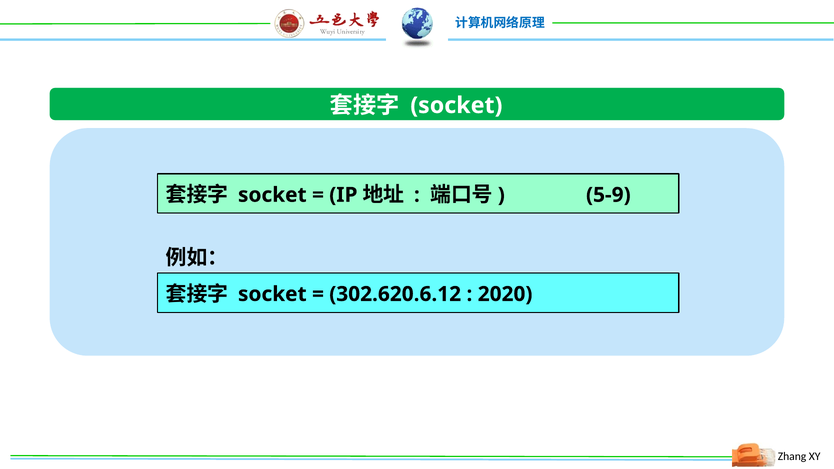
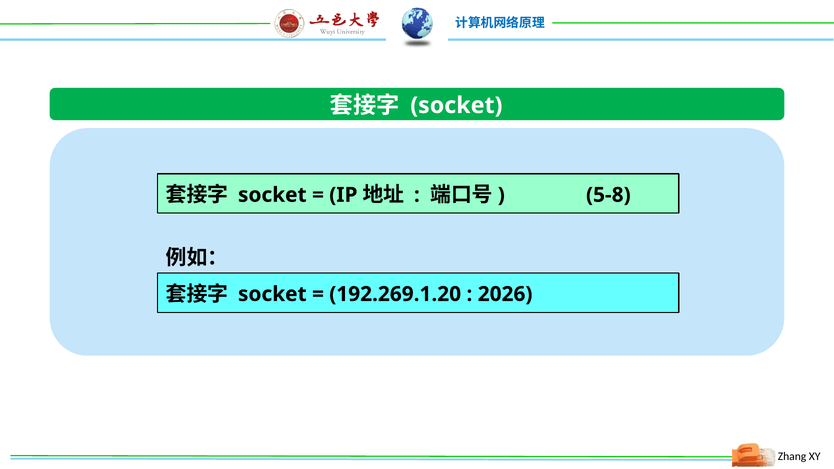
5-9: 5-9 -> 5-8
302.620.6.12: 302.620.6.12 -> 192.269.1.20
2020: 2020 -> 2026
